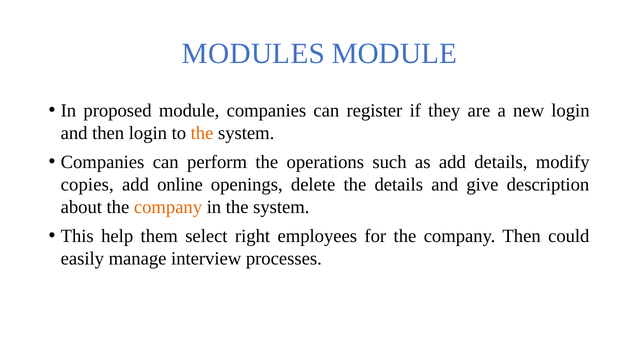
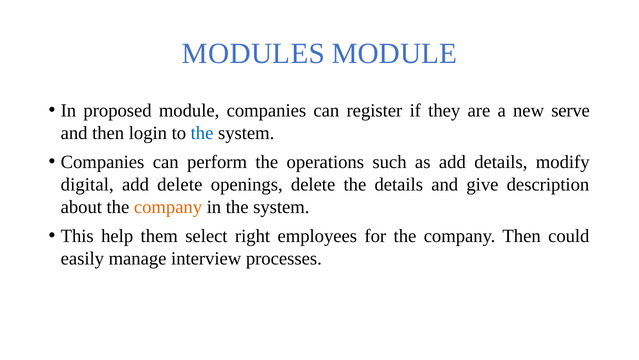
new login: login -> serve
the at (202, 133) colour: orange -> blue
copies: copies -> digital
add online: online -> delete
